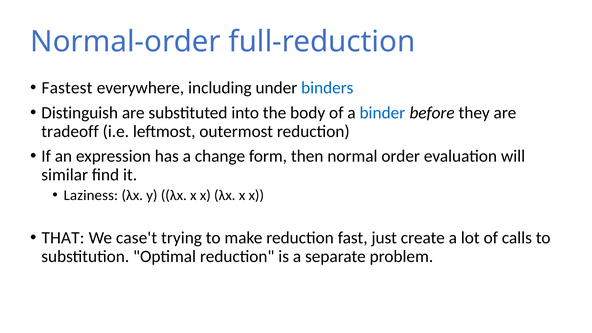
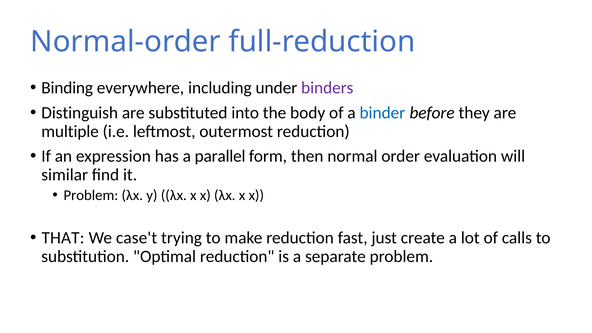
Fastest: Fastest -> Binding
binders colour: blue -> purple
tradeoff: tradeoff -> multiple
change: change -> parallel
Laziness at (91, 195): Laziness -> Problem
